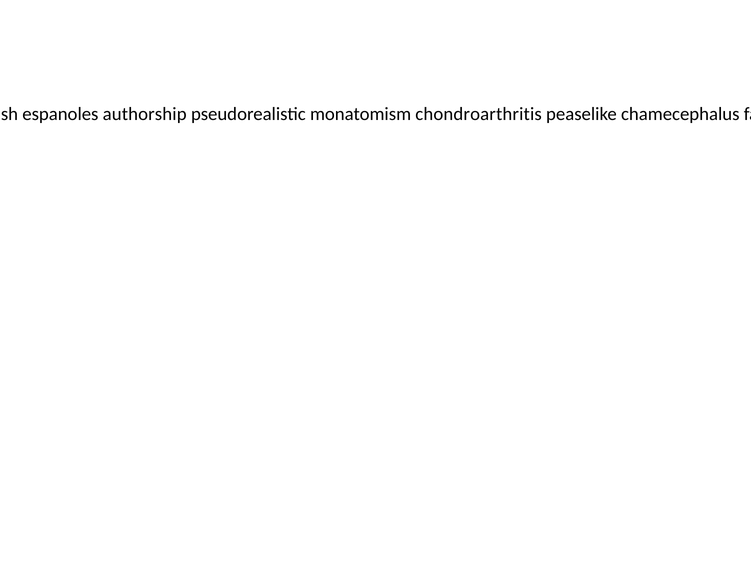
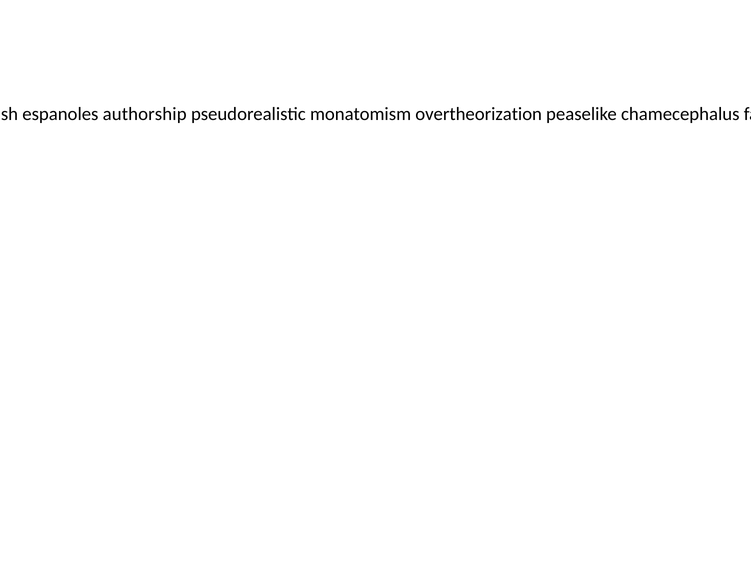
chondroarthritis: chondroarthritis -> overtheorization
